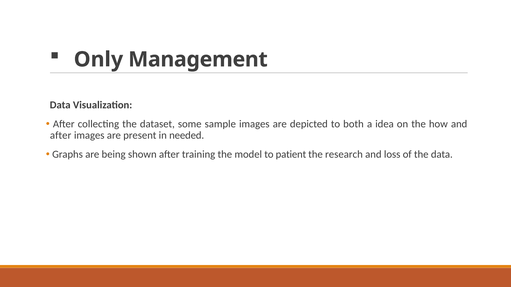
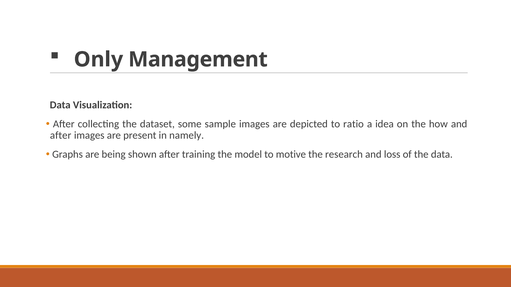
both: both -> ratio
needed: needed -> namely
patient: patient -> motive
